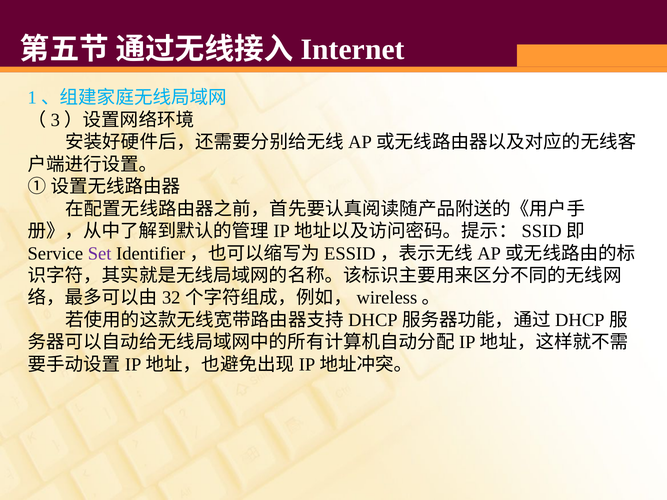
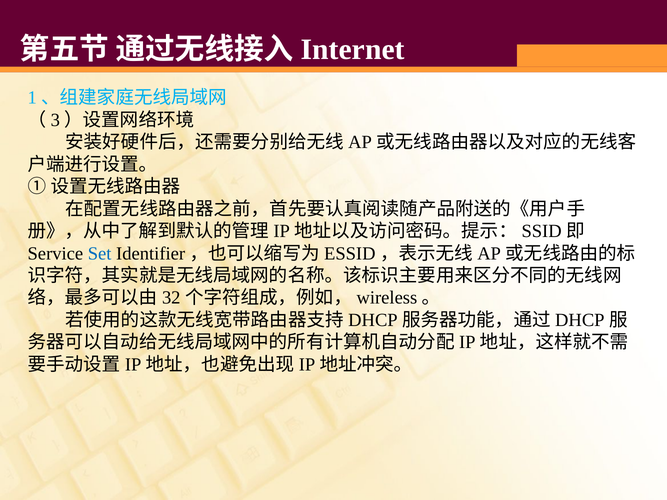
Set colour: purple -> blue
